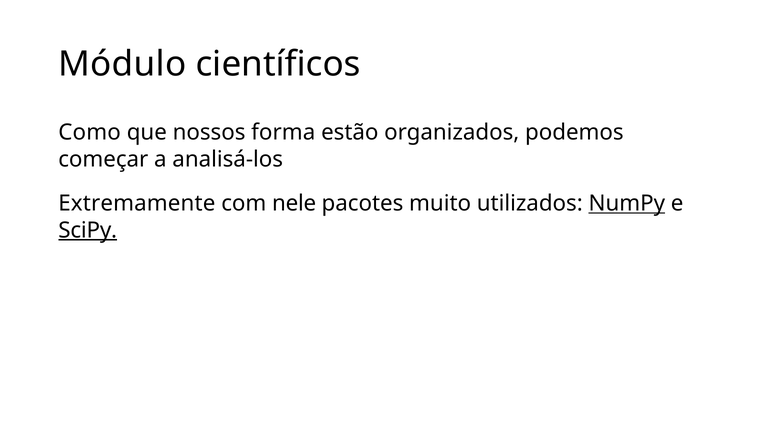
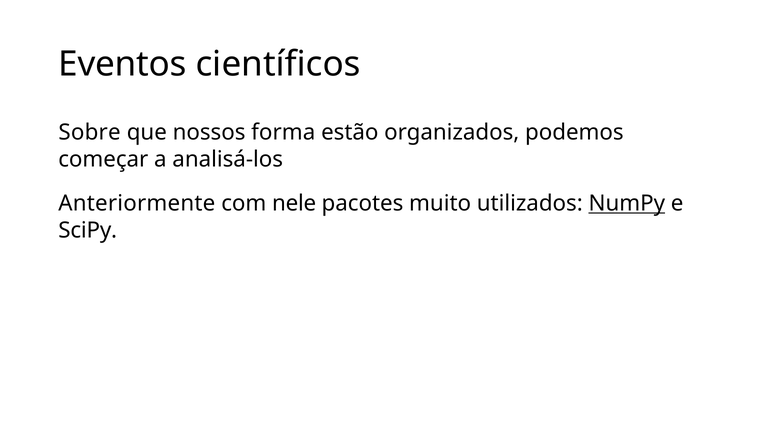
Módulo: Módulo -> Eventos
Como: Como -> Sobre
Extremamente: Extremamente -> Anteriormente
SciPy underline: present -> none
